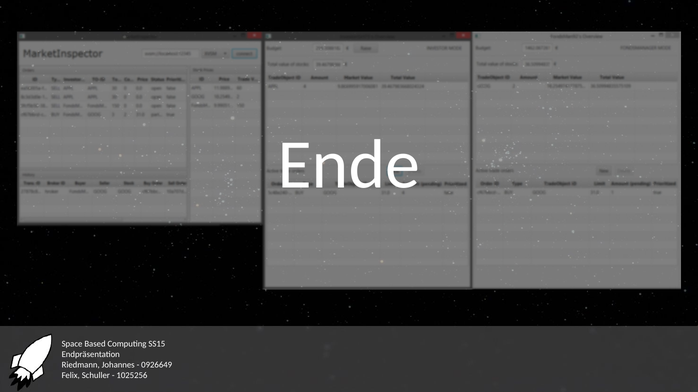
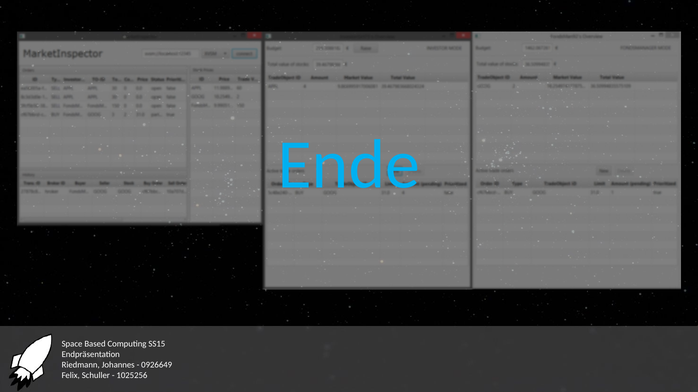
Ende colour: white -> light blue
